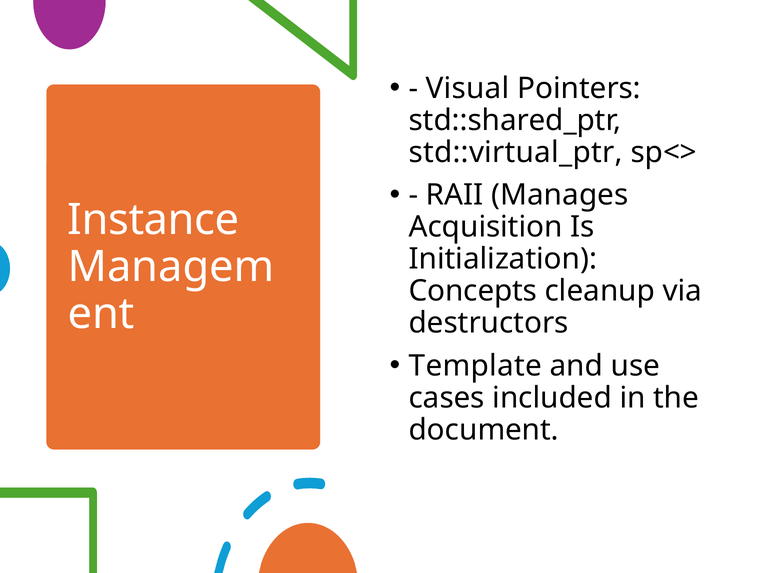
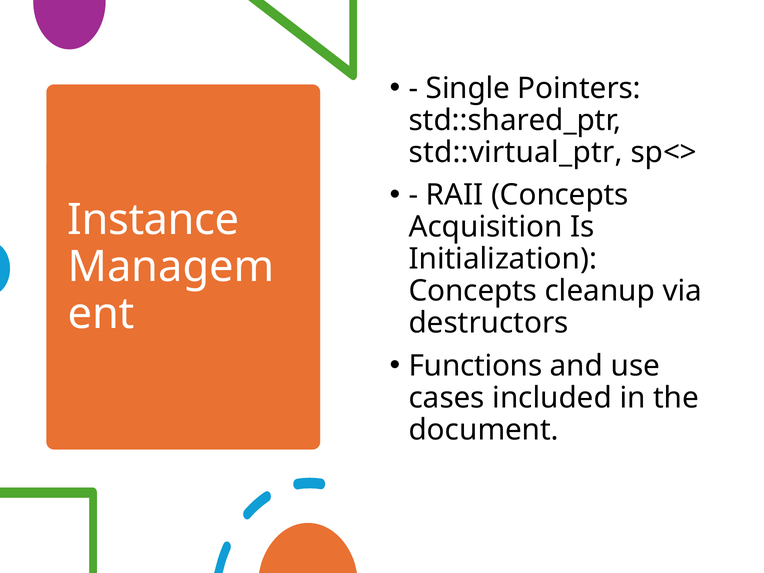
Visual: Visual -> Single
RAII Manages: Manages -> Concepts
Template: Template -> Functions
